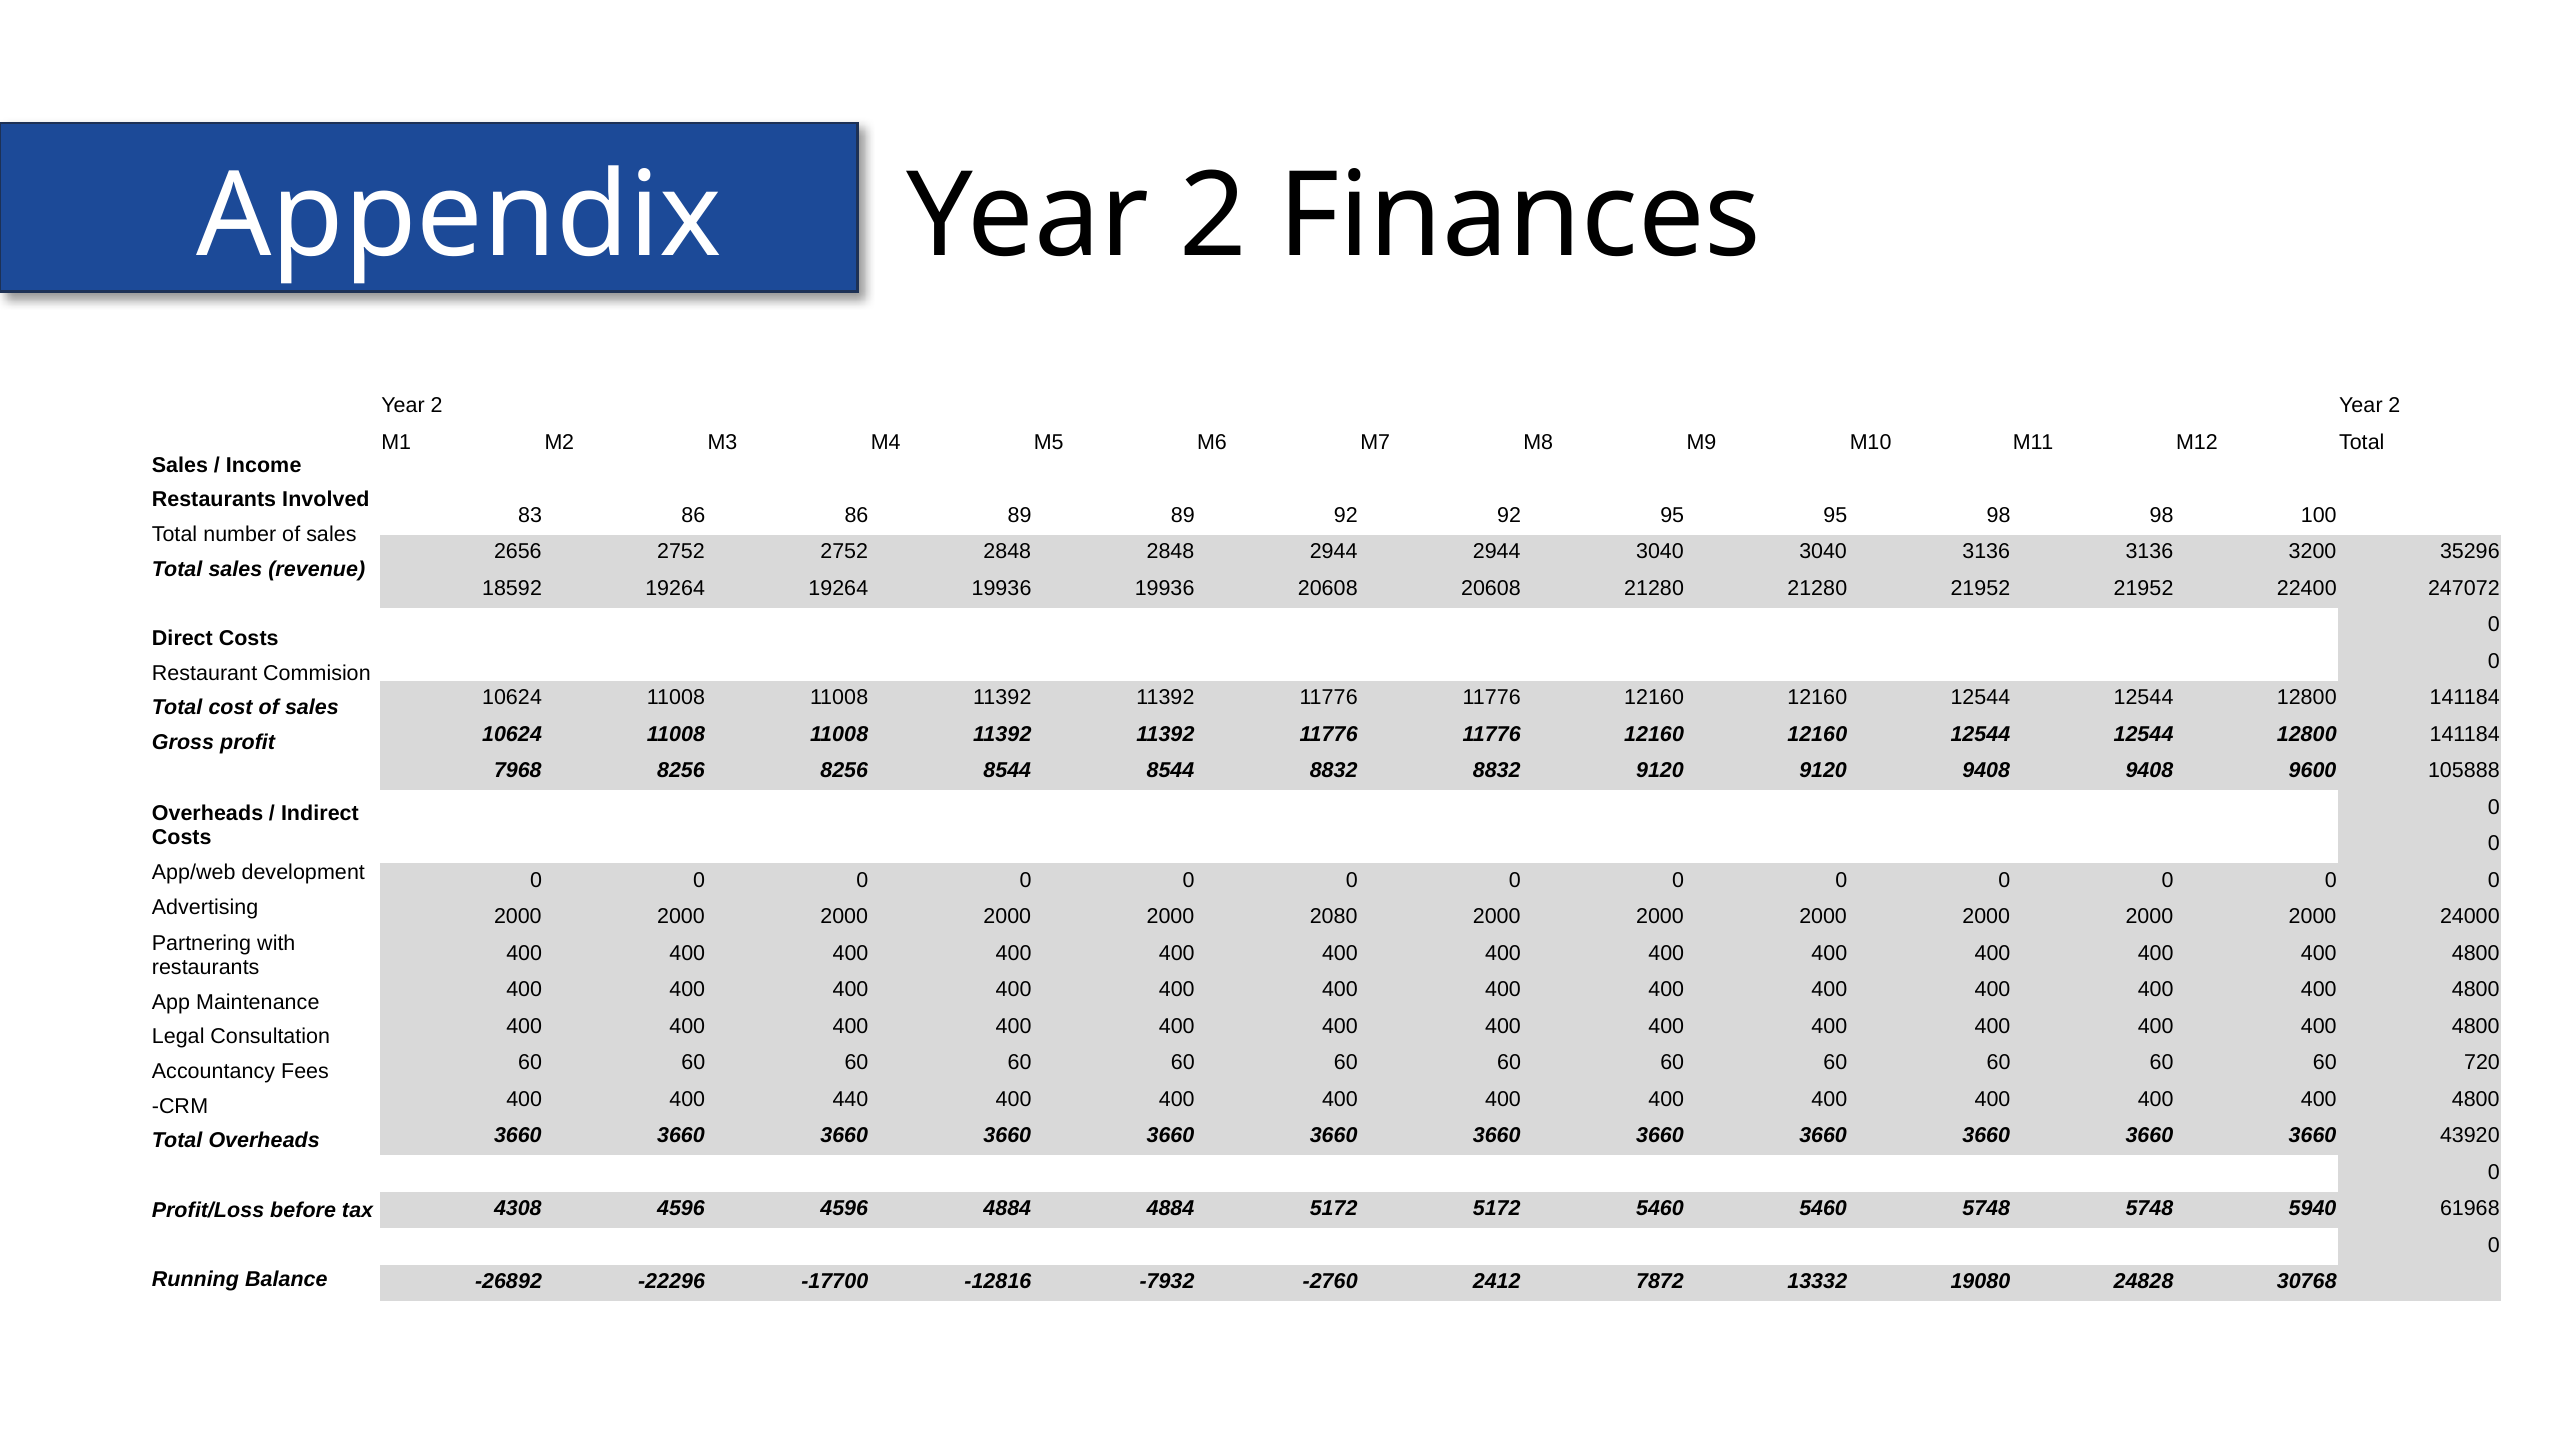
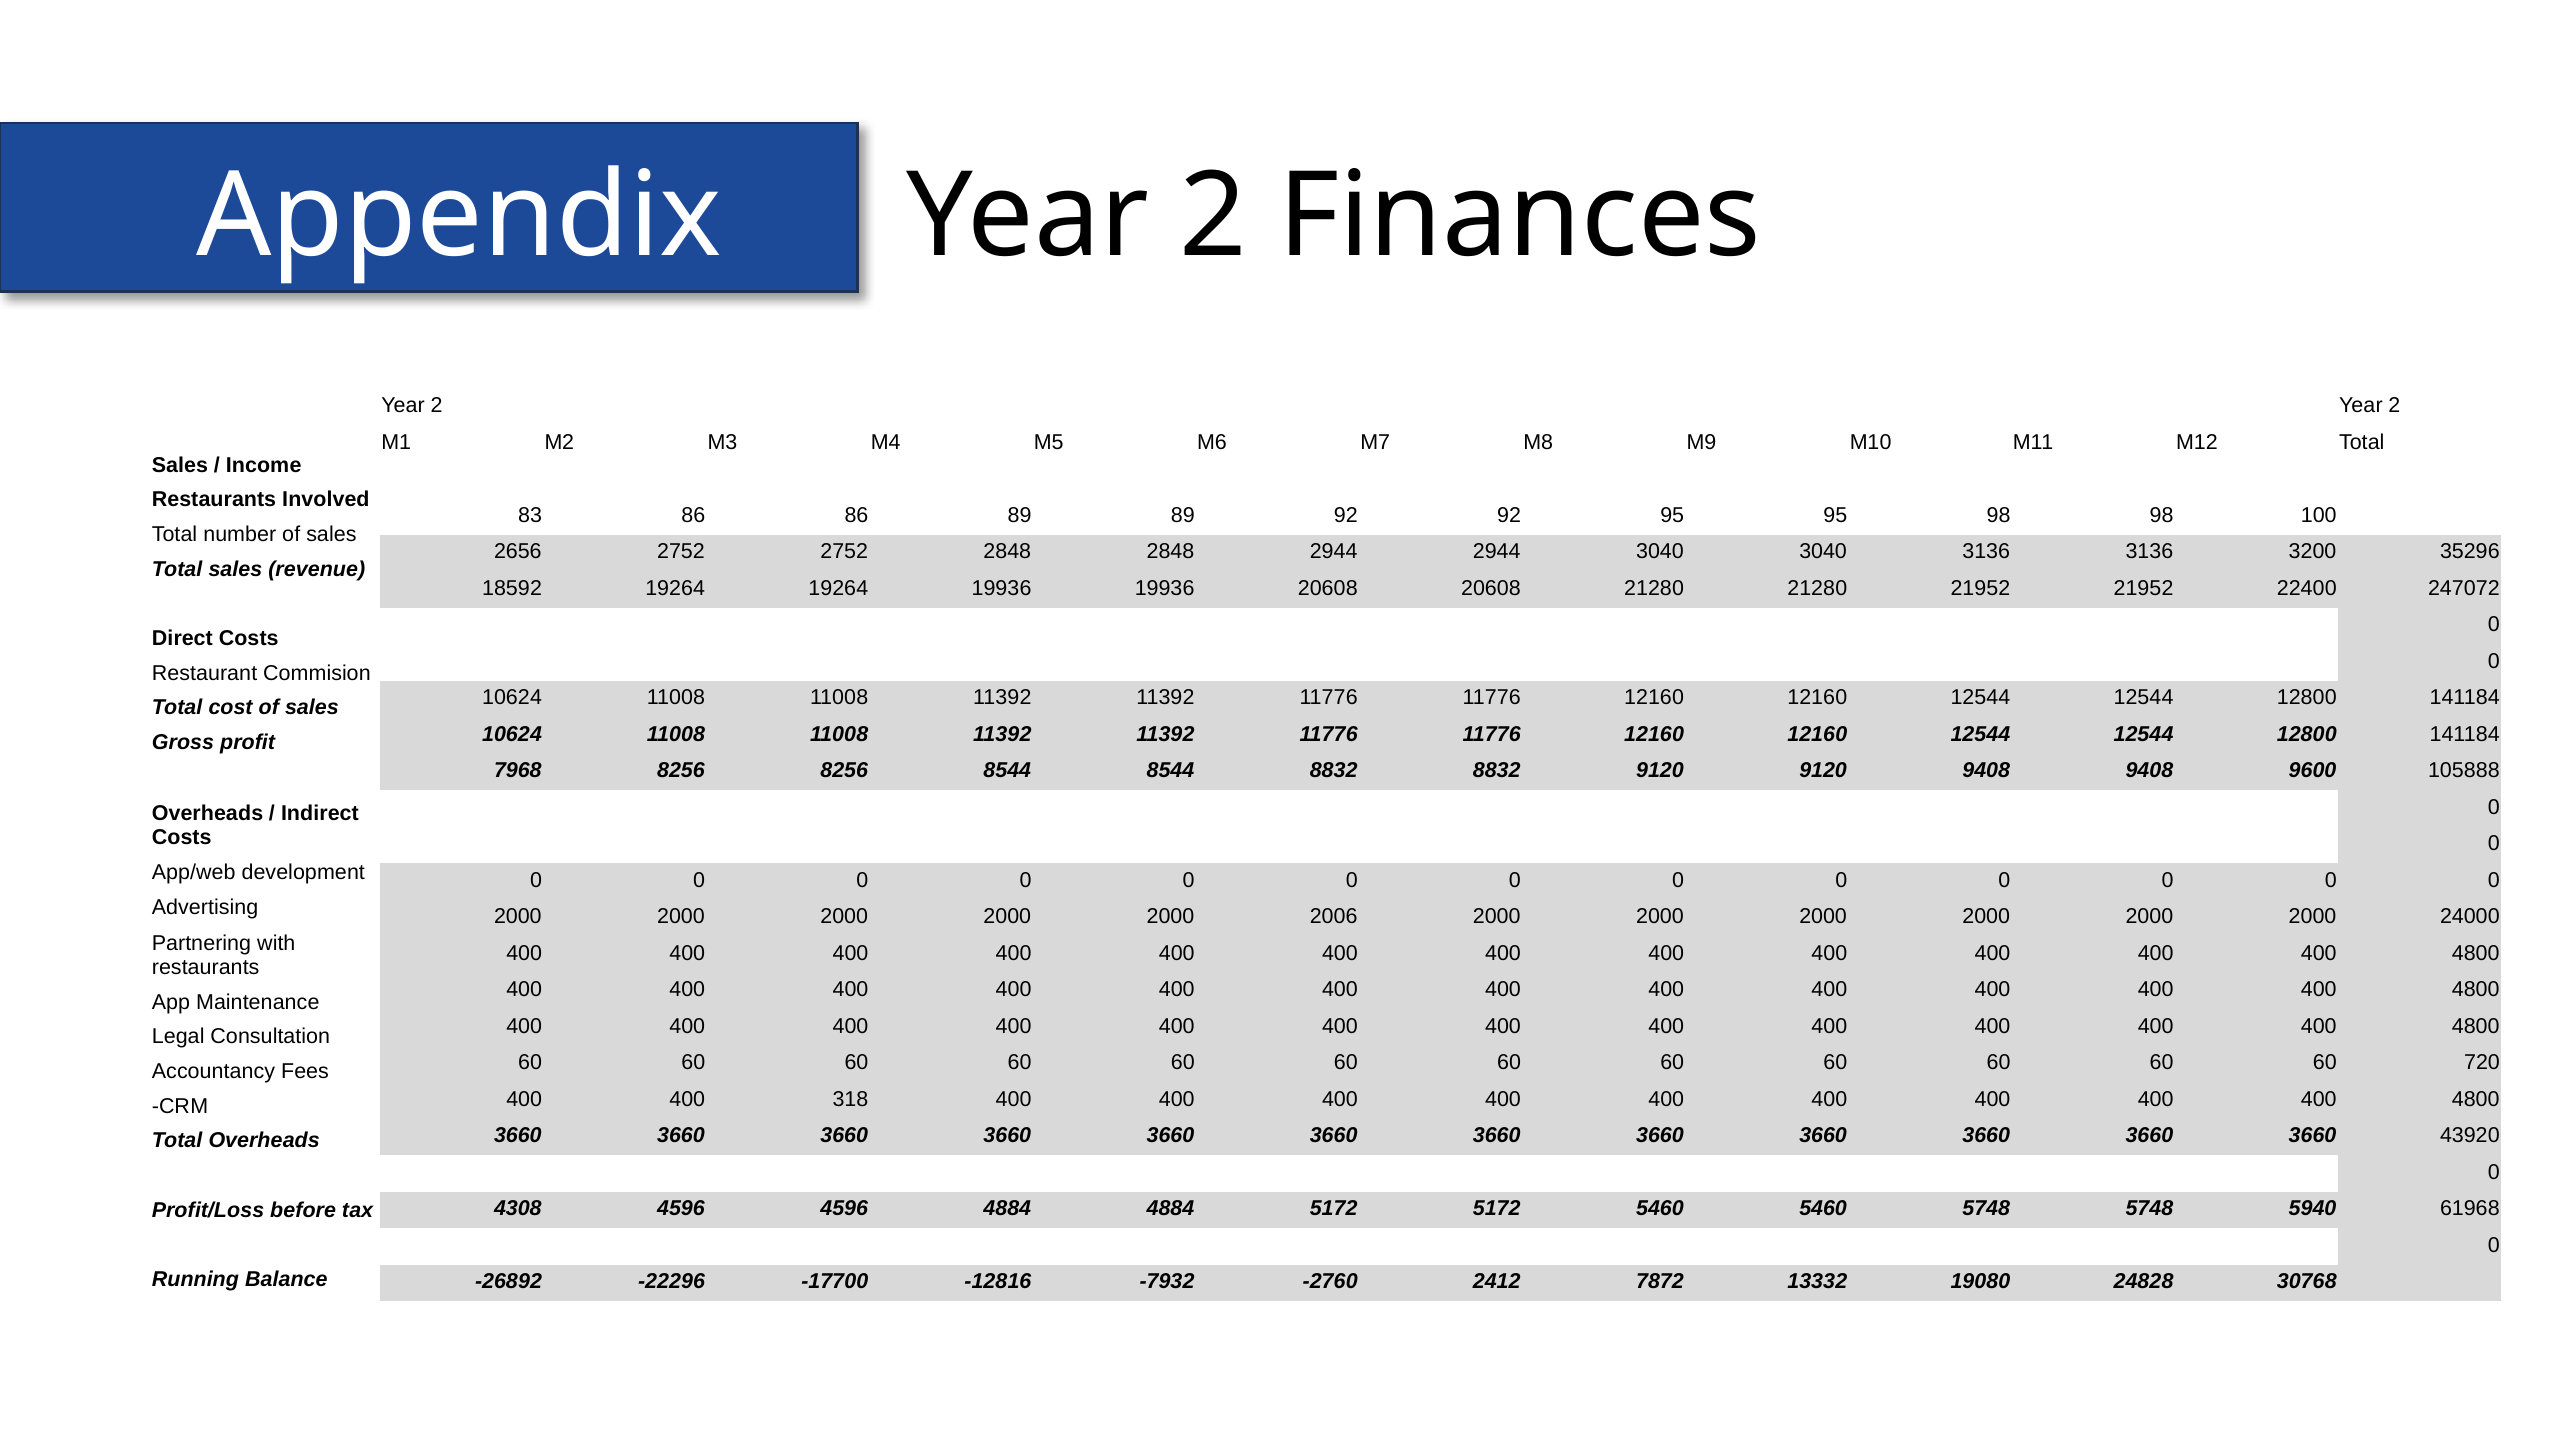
2080: 2080 -> 2006
440: 440 -> 318
